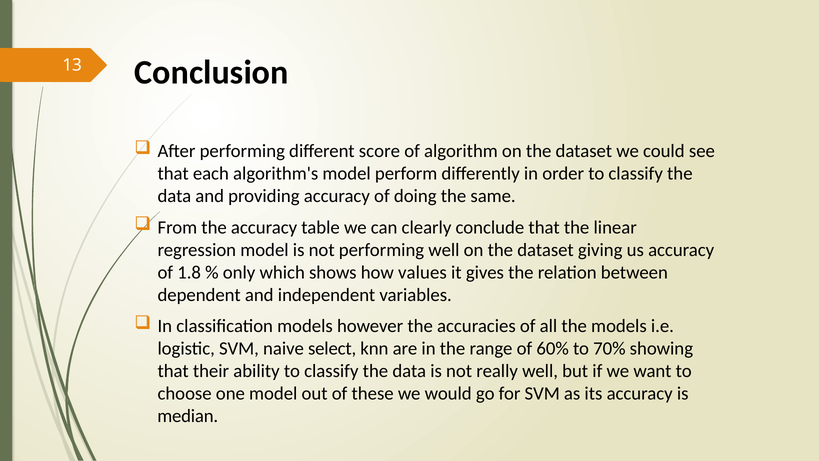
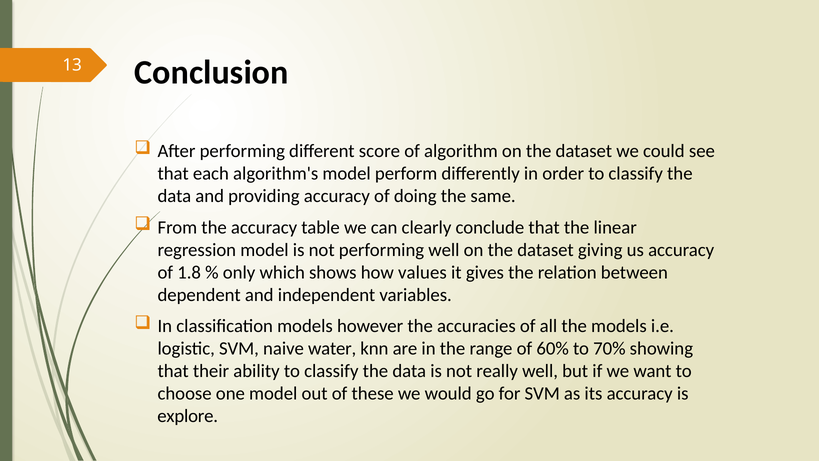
select: select -> water
median: median -> explore
